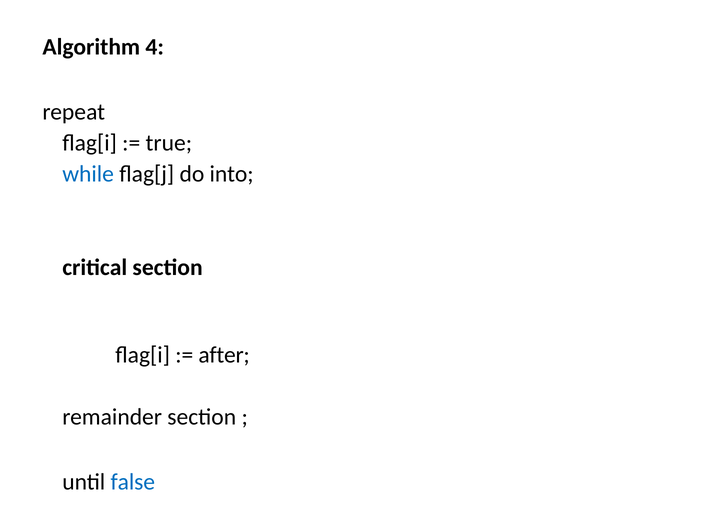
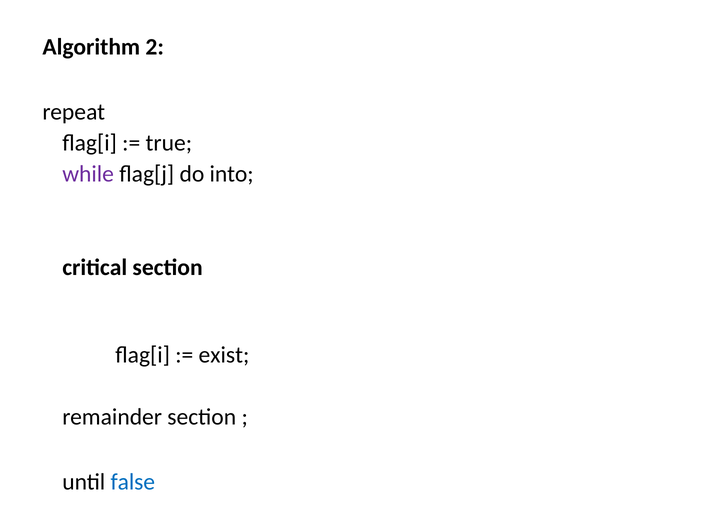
4: 4 -> 2
while colour: blue -> purple
after: after -> exist
